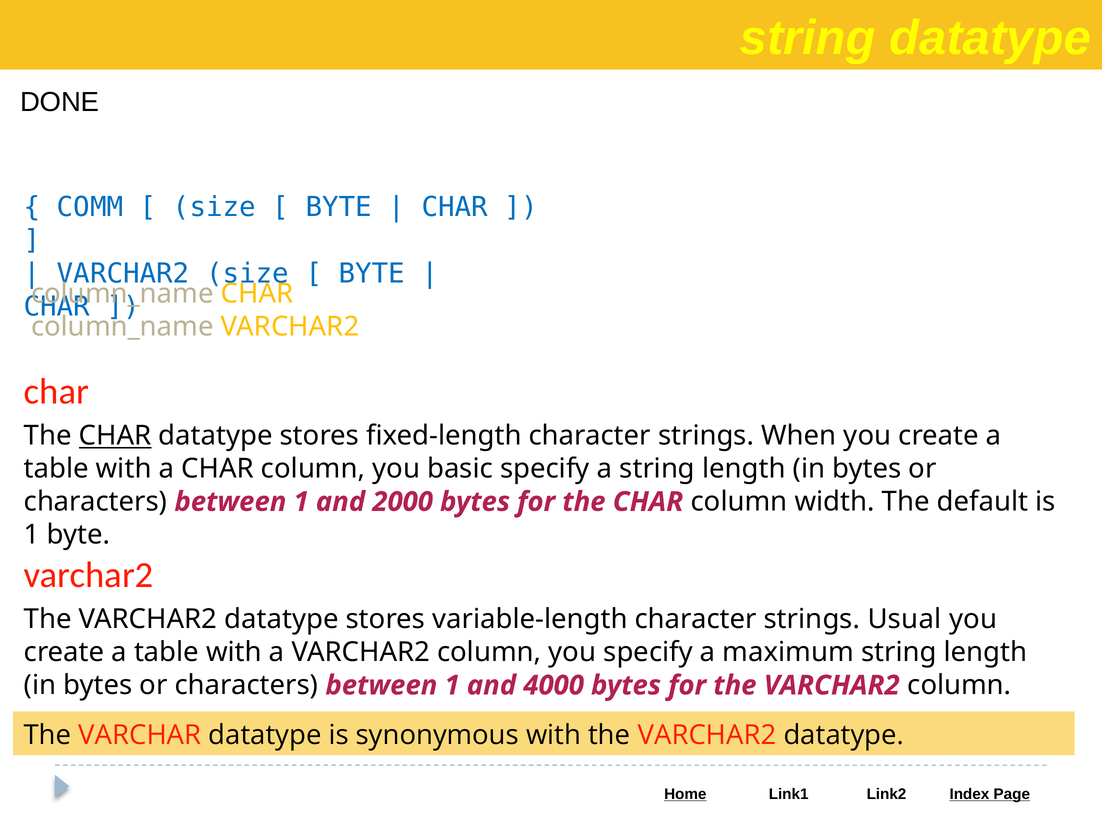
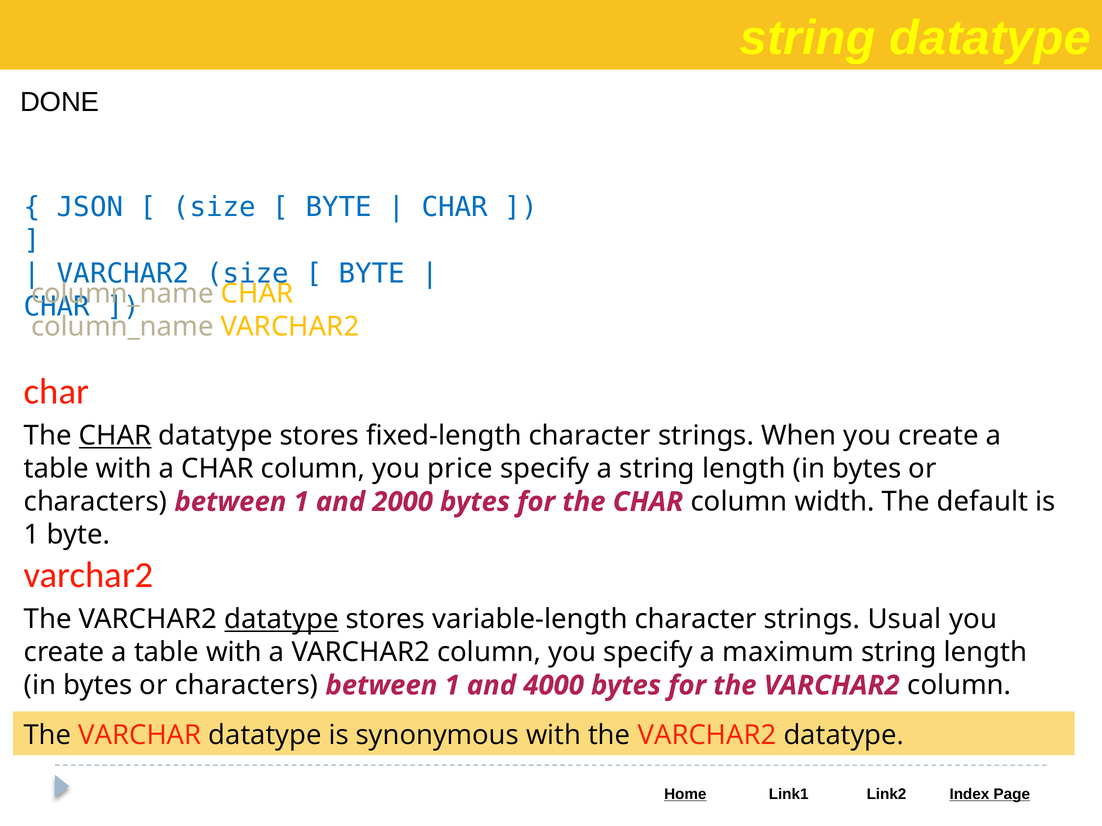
COMM: COMM -> JSON
basic: basic -> price
datatype at (281, 620) underline: none -> present
